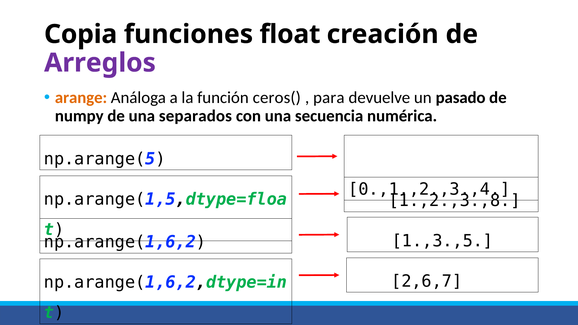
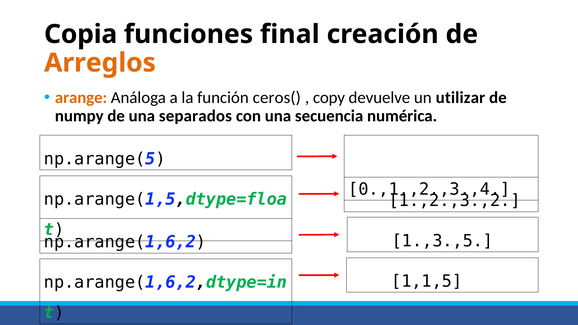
float: float -> final
Arreglos colour: purple -> orange
para: para -> copy
pasado: pasado -> utilizar
1.,2.,3.,8: 1.,2.,3.,8 -> 1.,2.,3.,2
2,6,7: 2,6,7 -> 1,1,5
